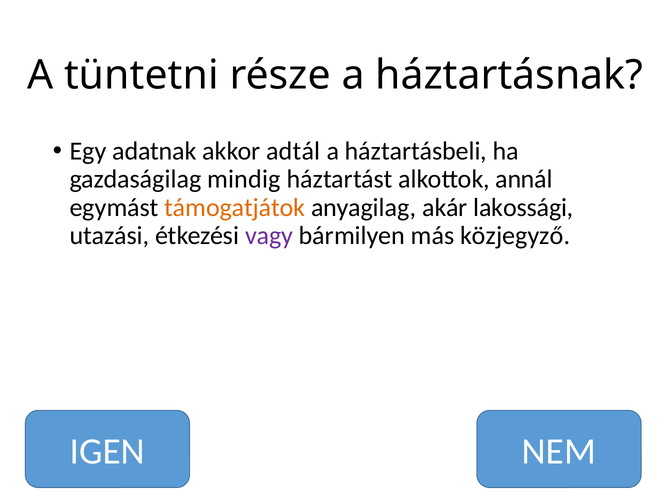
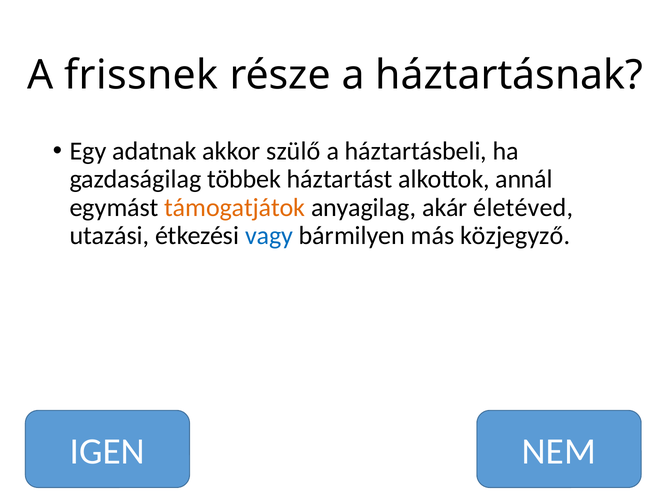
tüntetni: tüntetni -> frissnek
adtál: adtál -> szülő
mindig: mindig -> többek
lakossági: lakossági -> életéved
vagy colour: purple -> blue
